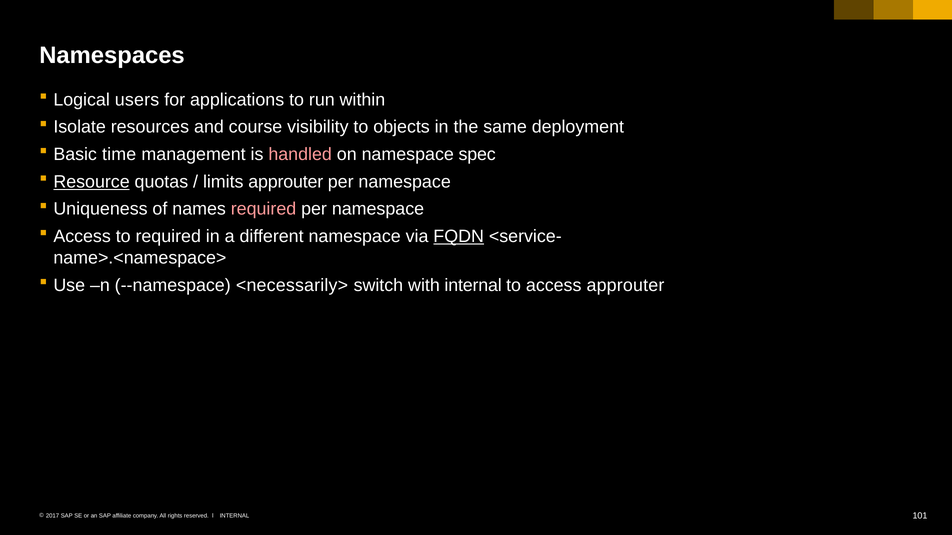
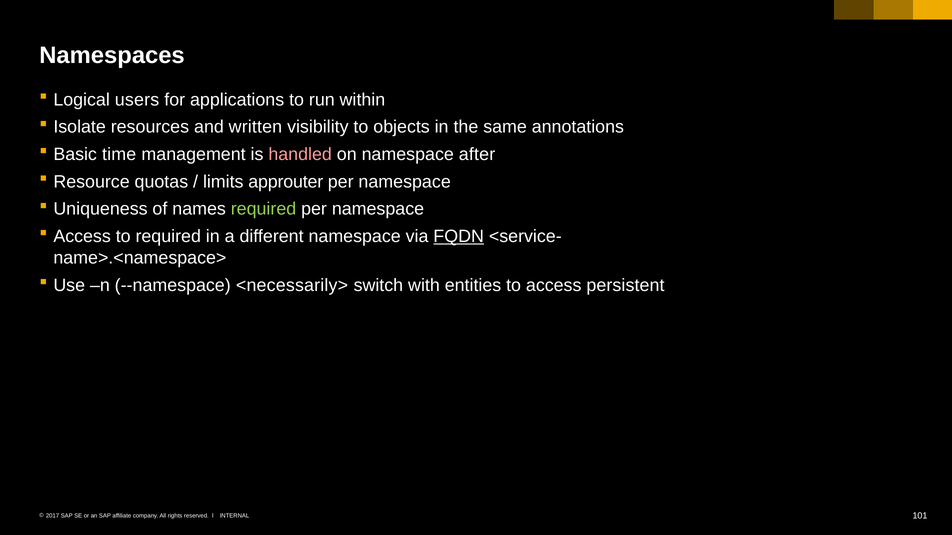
course: course -> written
deployment: deployment -> annotations
spec: spec -> after
Resource underline: present -> none
required at (264, 209) colour: pink -> light green
with internal: internal -> entities
access approuter: approuter -> persistent
